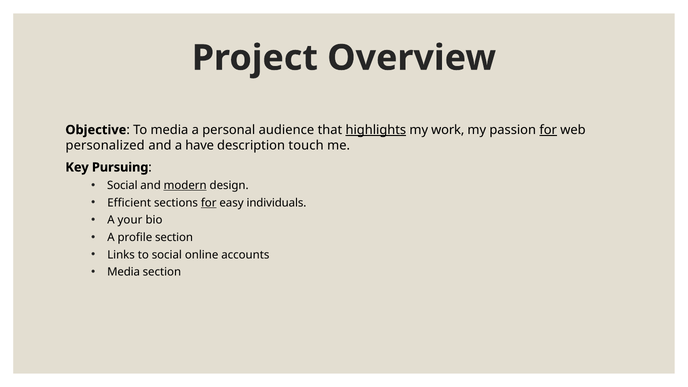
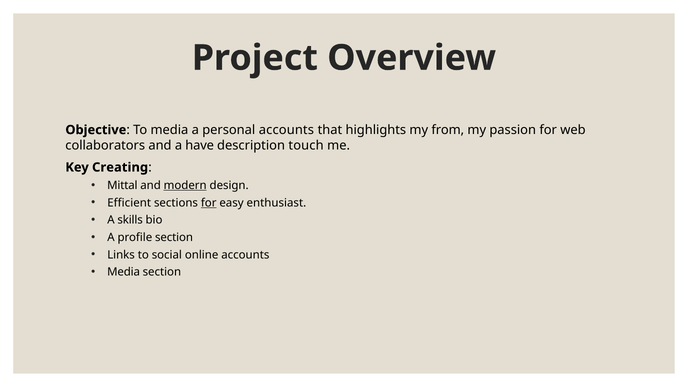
personal audience: audience -> accounts
highlights underline: present -> none
work: work -> from
for at (548, 130) underline: present -> none
personalized: personalized -> collaborators
Pursuing: Pursuing -> Creating
Social at (122, 185): Social -> Mittal
individuals: individuals -> enthusiast
your: your -> skills
